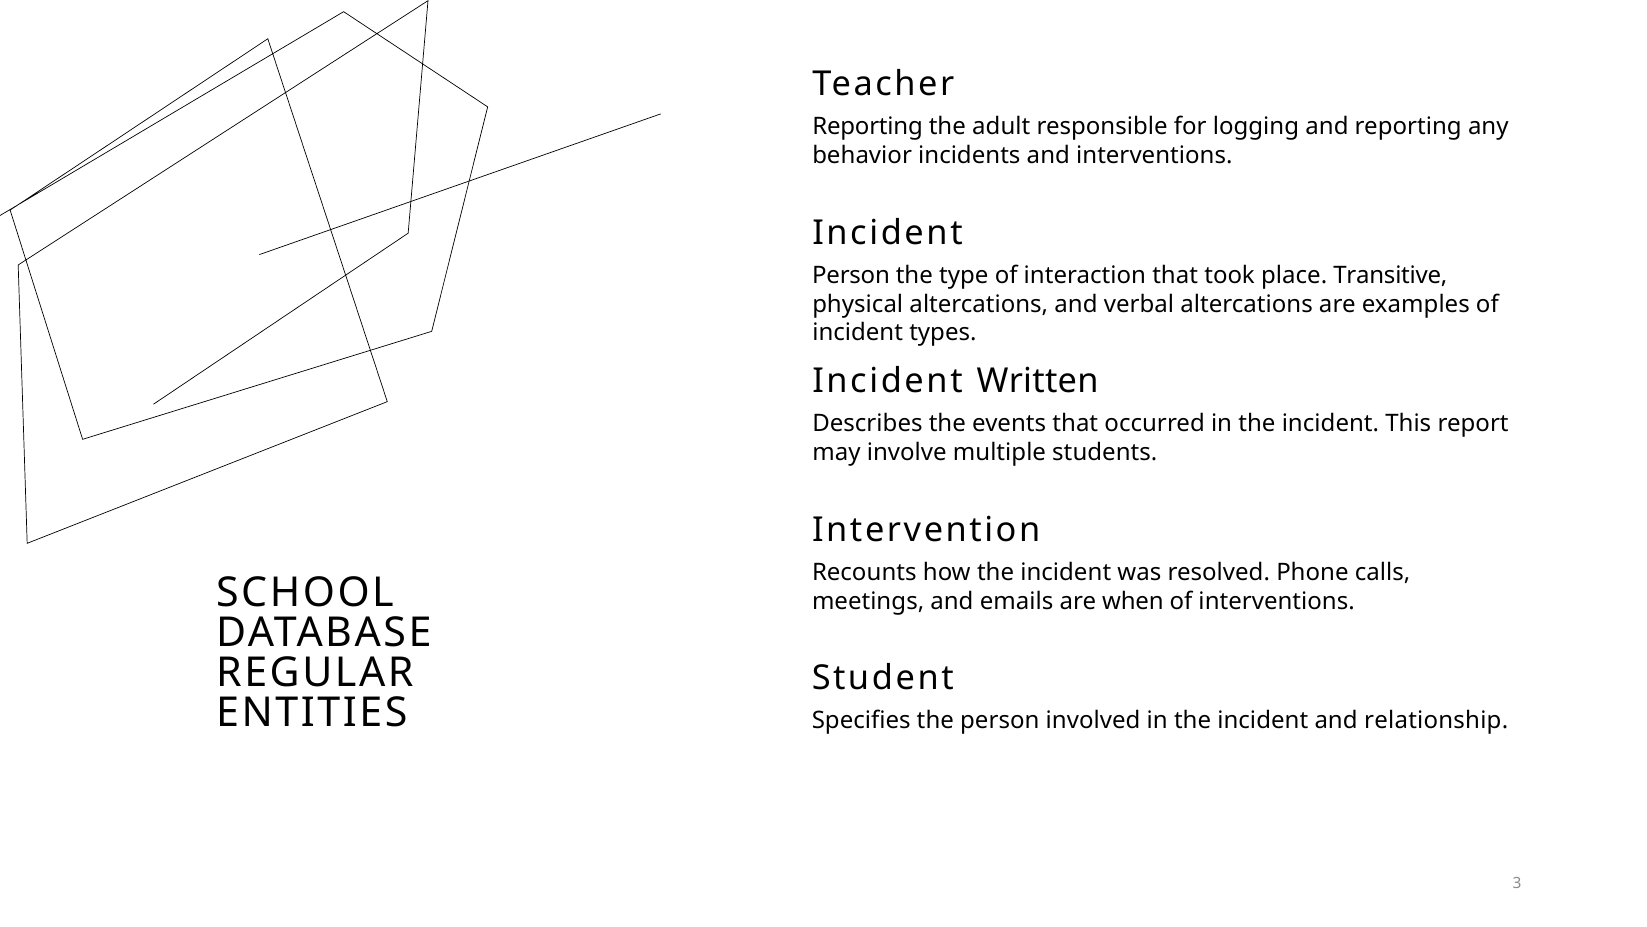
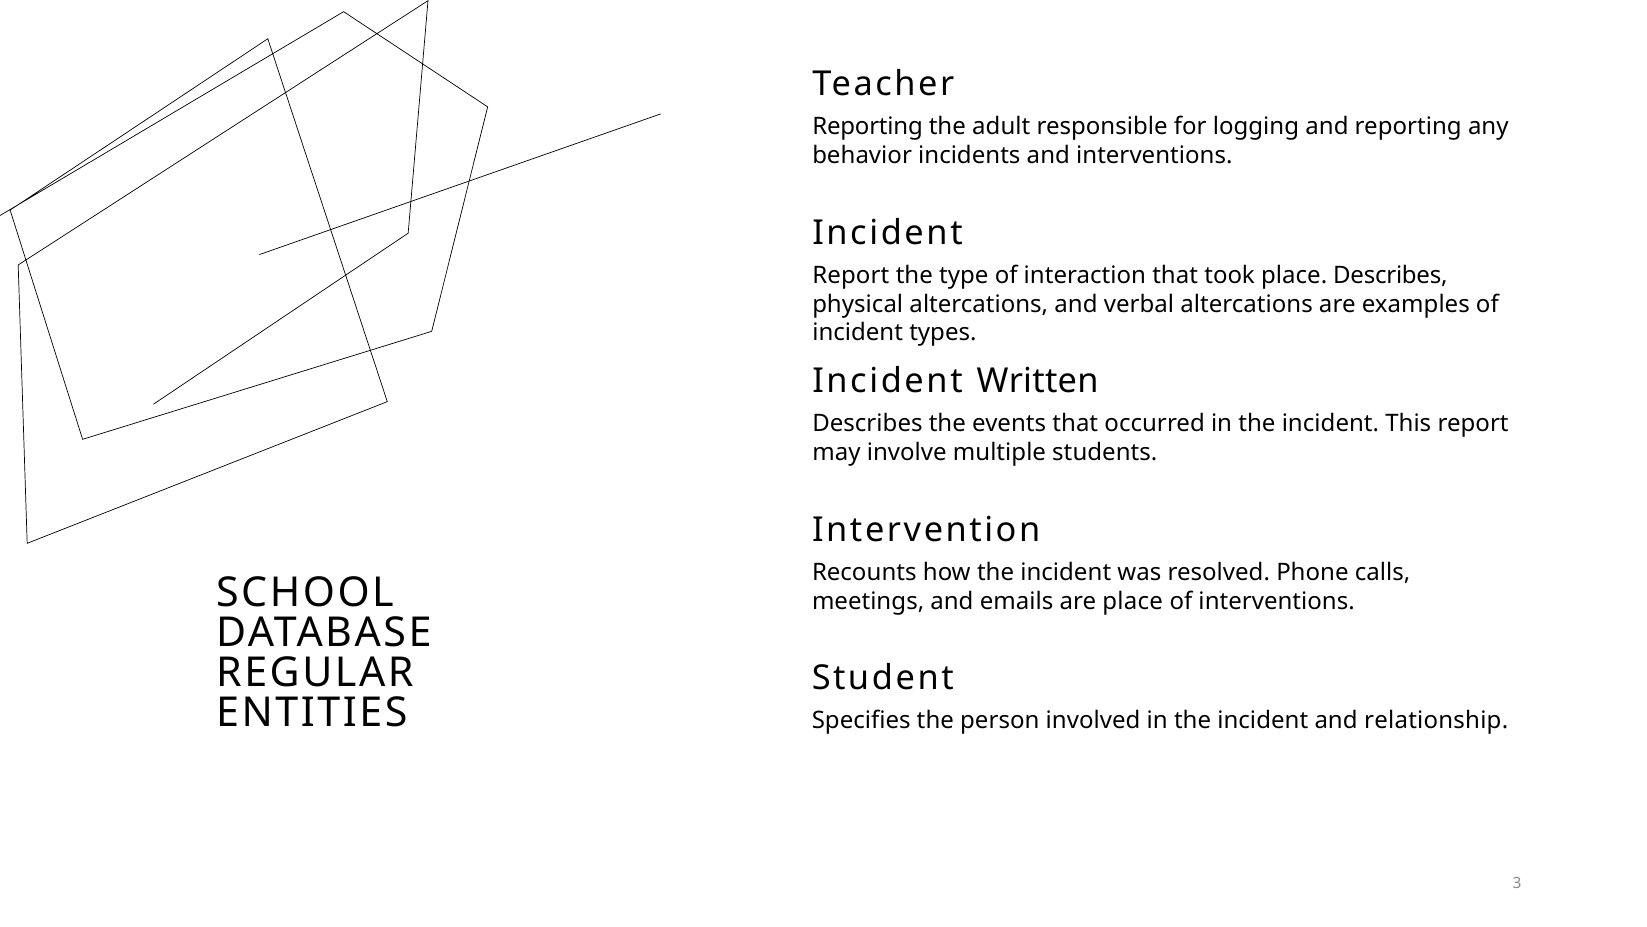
Person at (851, 275): Person -> Report
place Transitive: Transitive -> Describes
are when: when -> place
